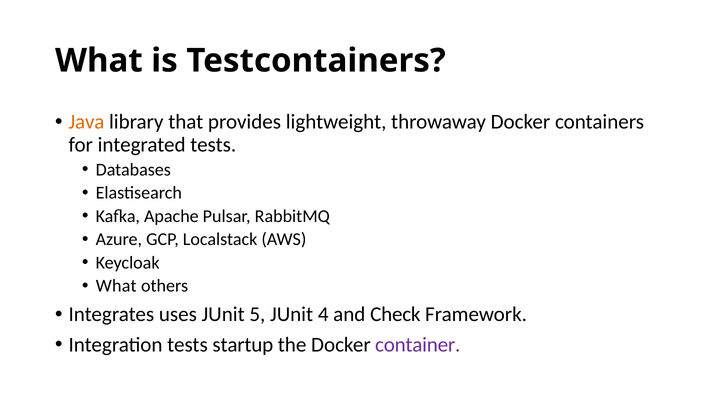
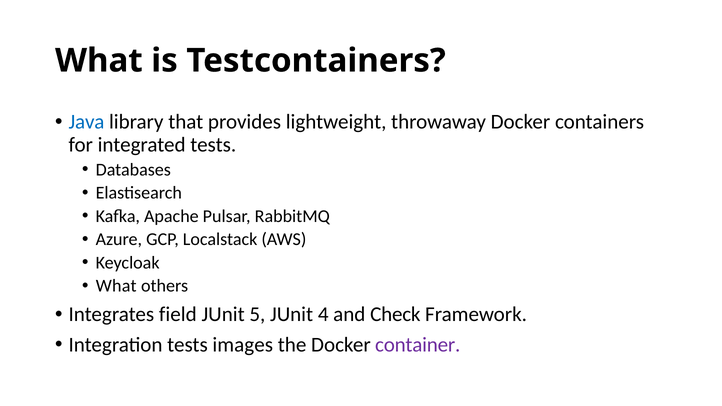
Java colour: orange -> blue
uses: uses -> field
startup: startup -> images
